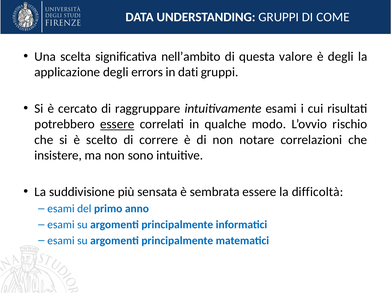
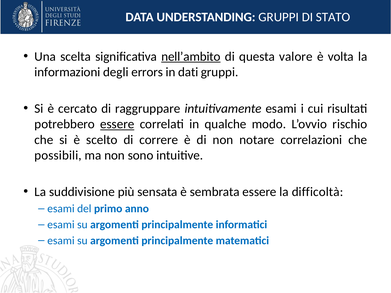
COME: COME -> STATO
nell’ambito underline: none -> present
è degli: degli -> volta
applicazione: applicazione -> informazioni
insistere: insistere -> possibili
